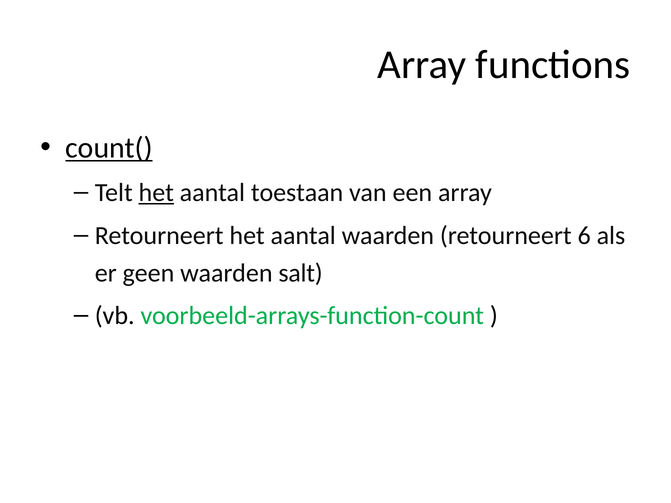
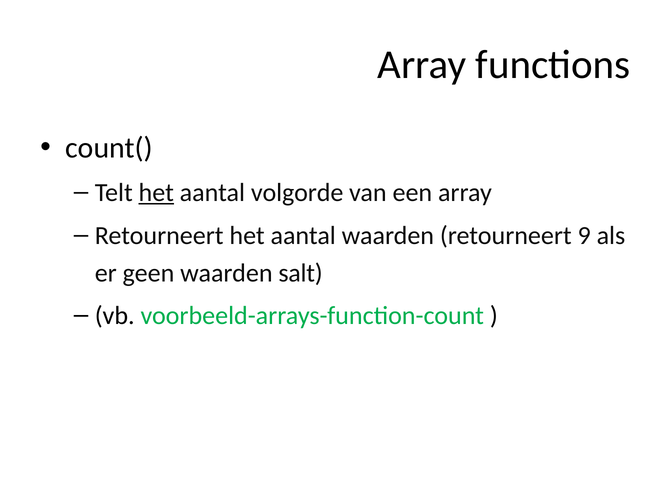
count( underline: present -> none
toestaan: toestaan -> volgorde
6: 6 -> 9
